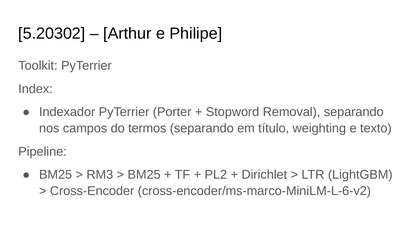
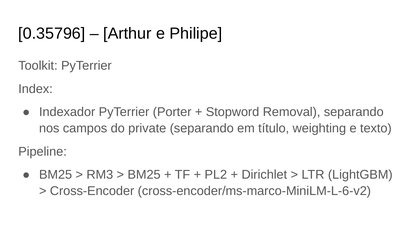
5.20302: 5.20302 -> 0.35796
termos: termos -> private
